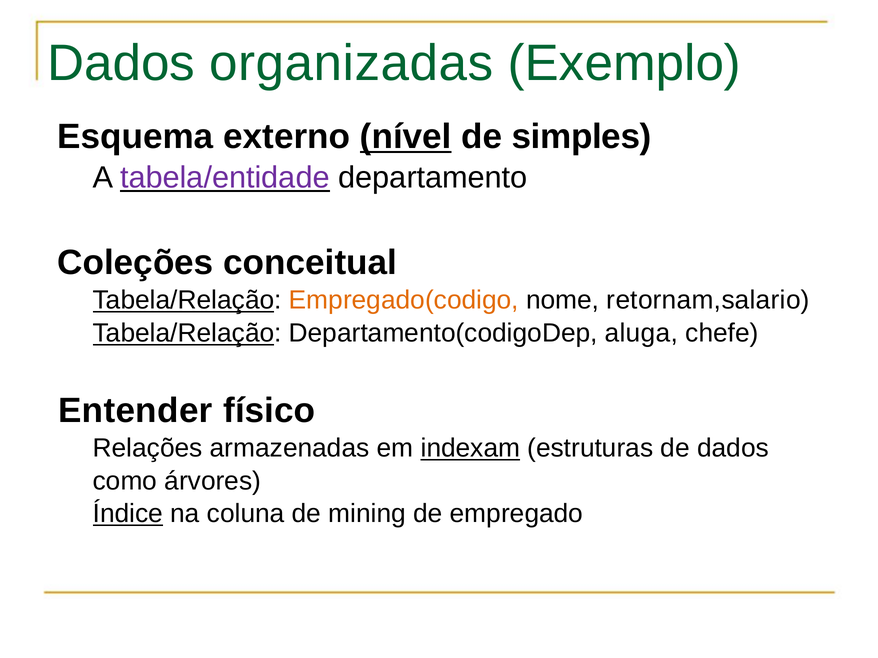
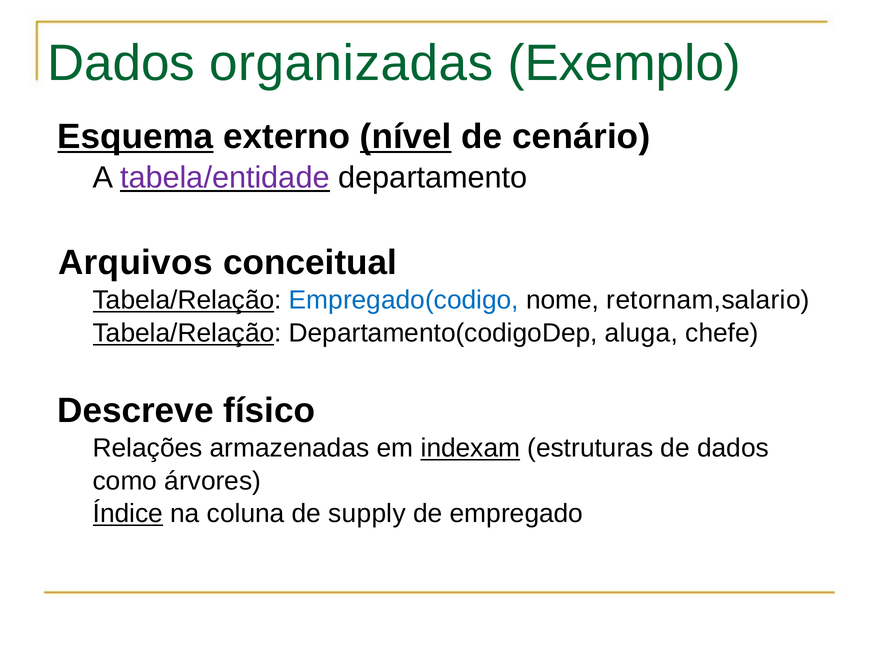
Esquema underline: none -> present
simples: simples -> cenário
Coleções: Coleções -> Arquivos
Empregado(codigo colour: orange -> blue
Entender: Entender -> Descreve
mining: mining -> supply
